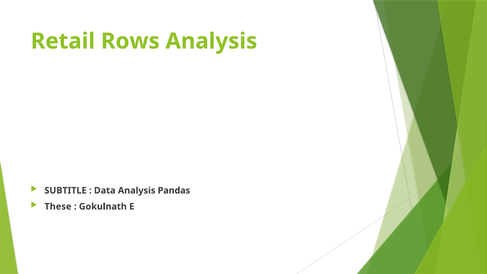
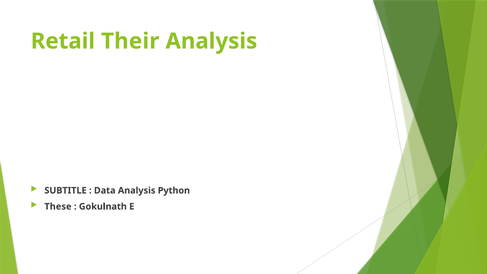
Rows: Rows -> Their
Pandas: Pandas -> Python
